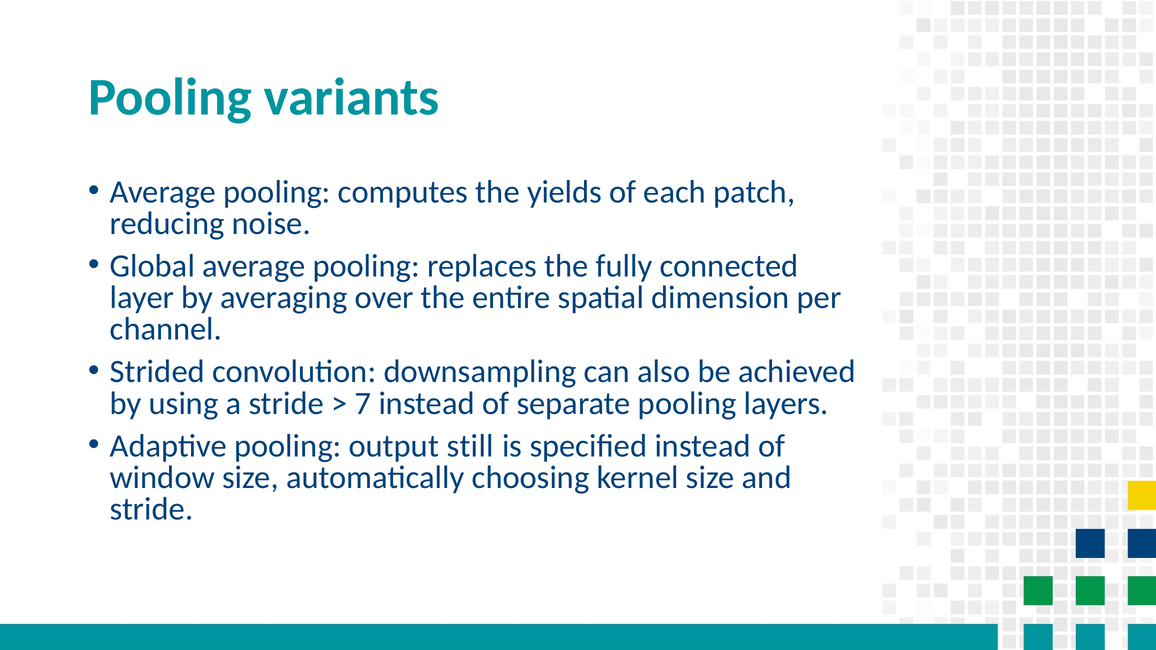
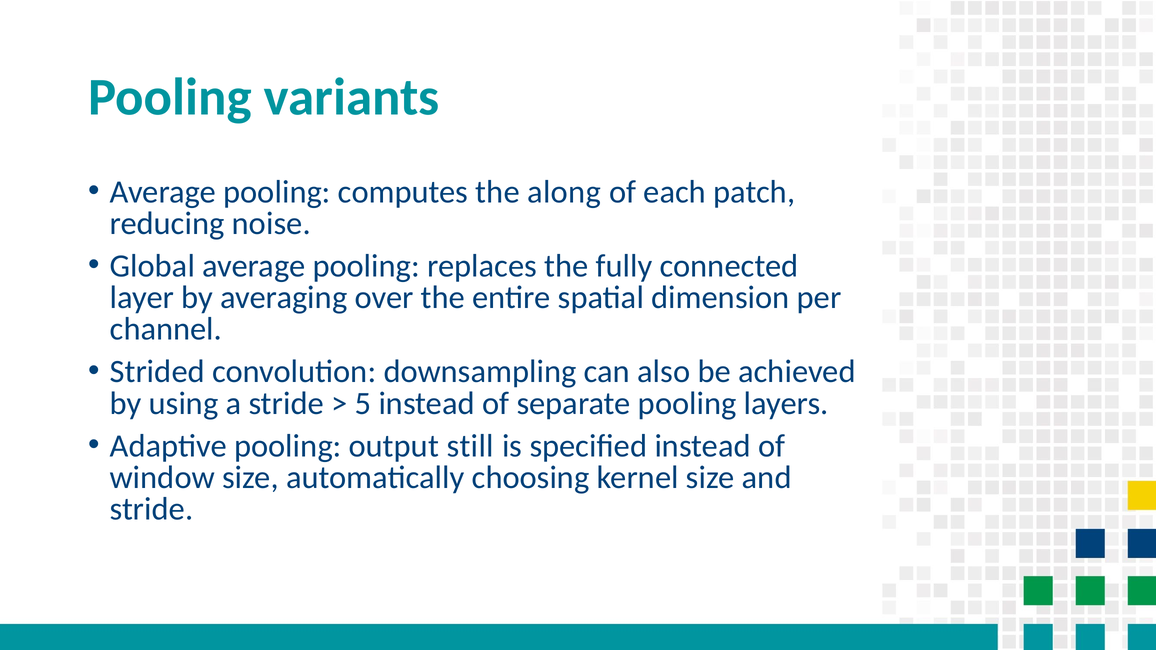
yields: yields -> along
7: 7 -> 5
